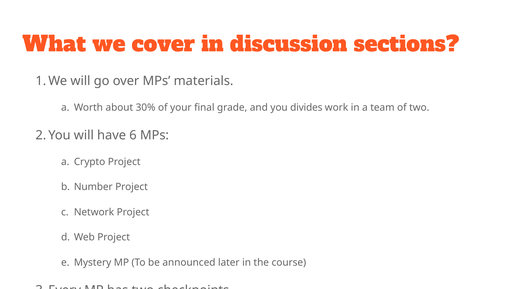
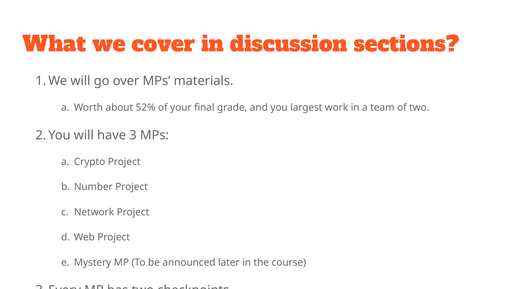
30%: 30% -> 52%
divides: divides -> largest
6: 6 -> 3
